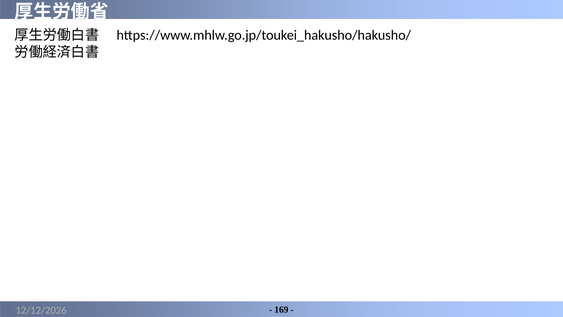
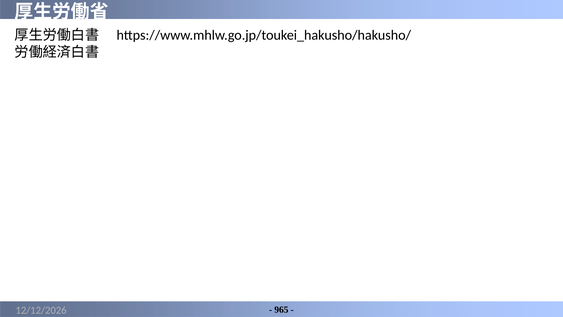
169: 169 -> 965
